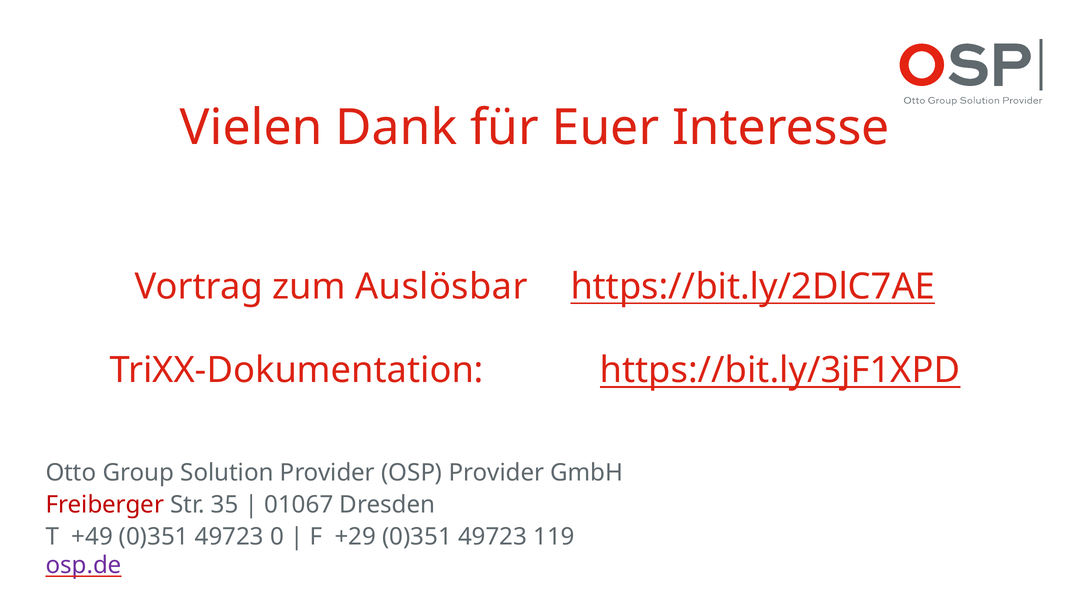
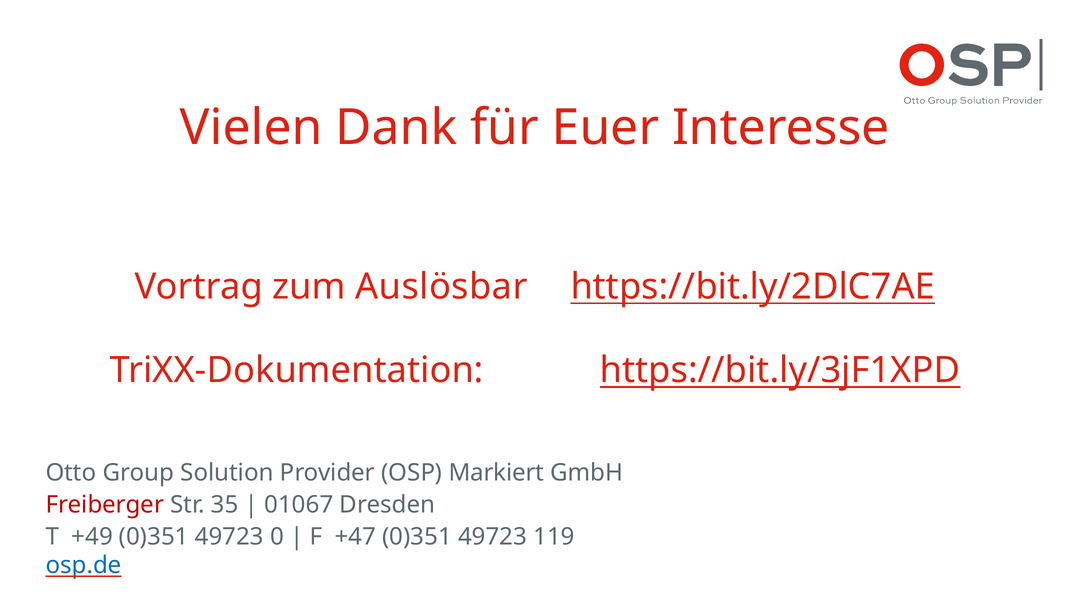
OSP Provider: Provider -> Markiert
+29: +29 -> +47
osp.de colour: purple -> blue
